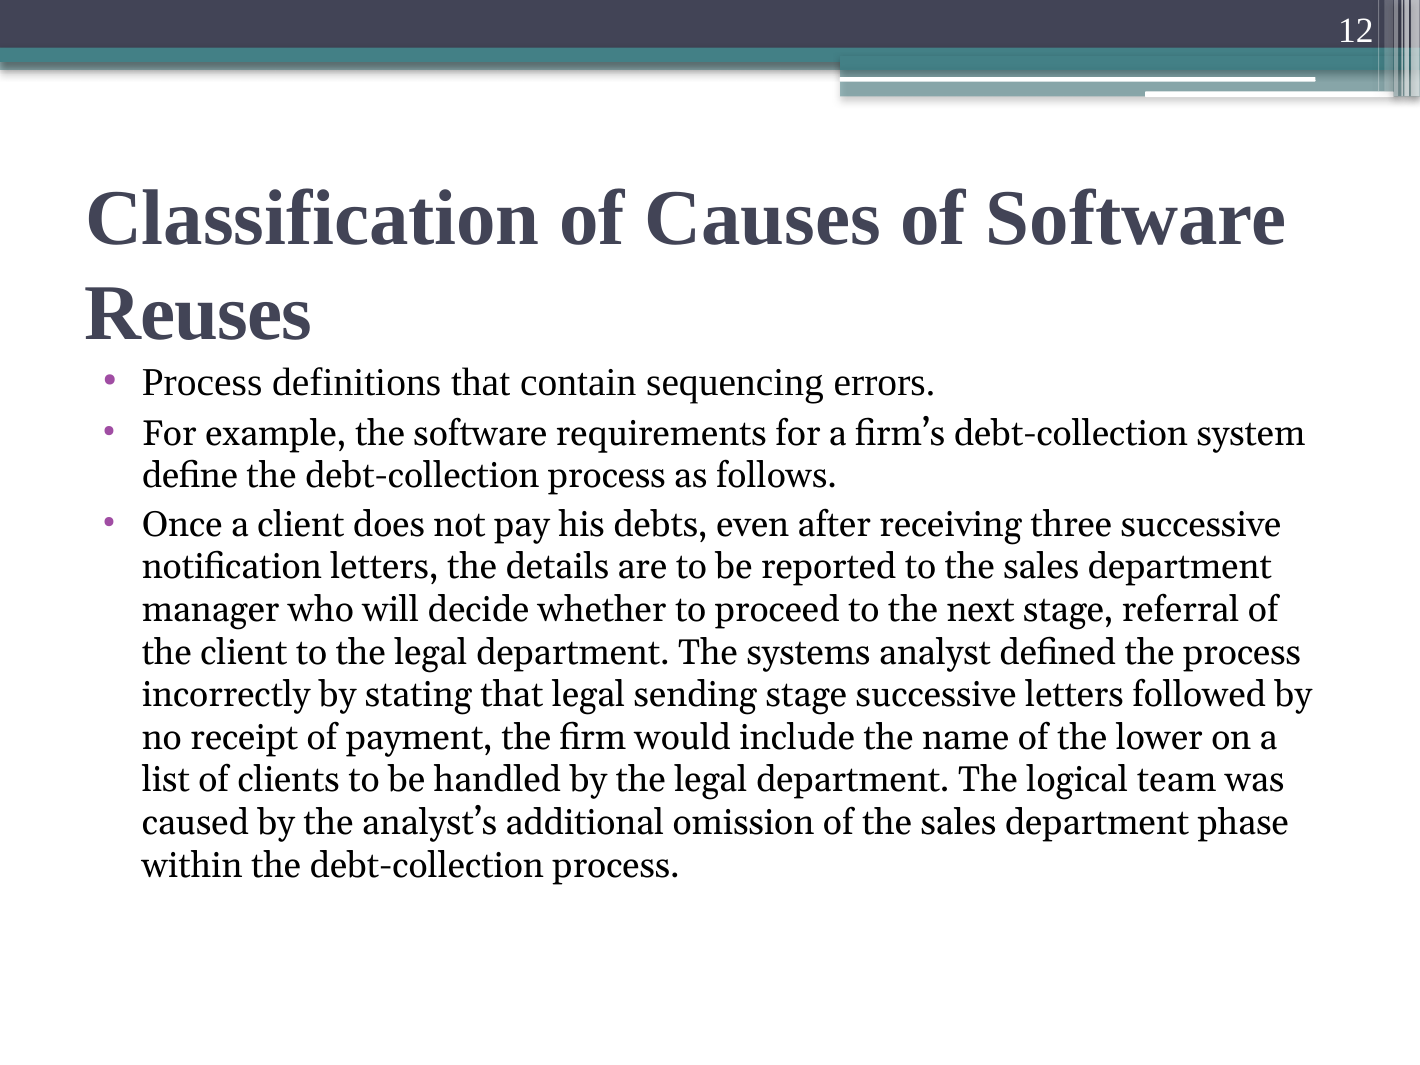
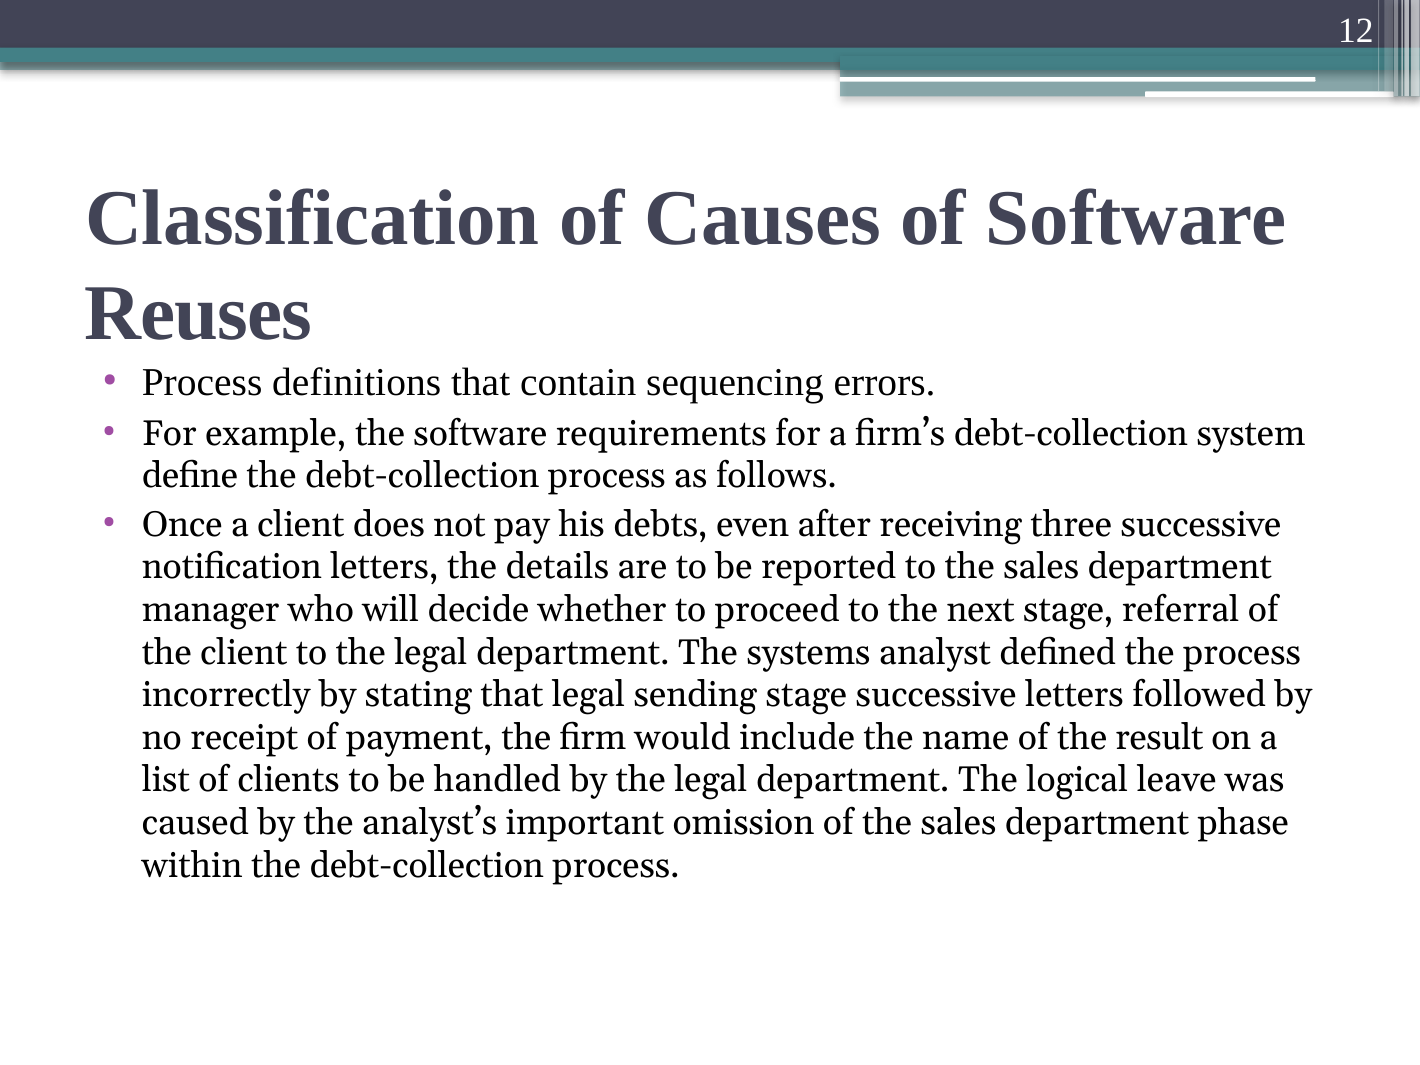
lower: lower -> result
team: team -> leave
additional: additional -> important
